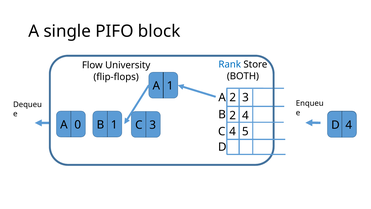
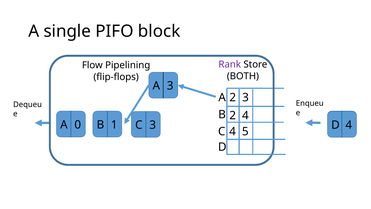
Rank colour: blue -> purple
University: University -> Pipelining
A 1: 1 -> 3
